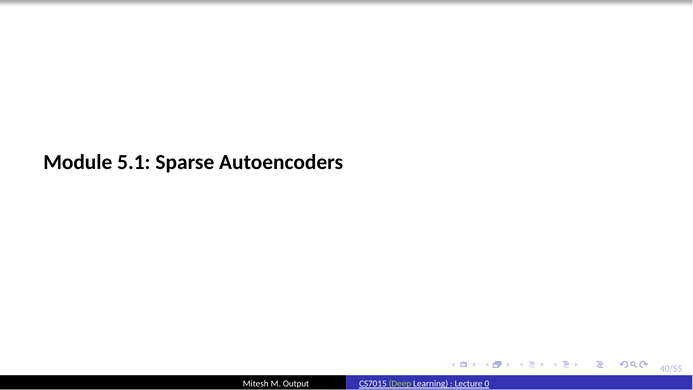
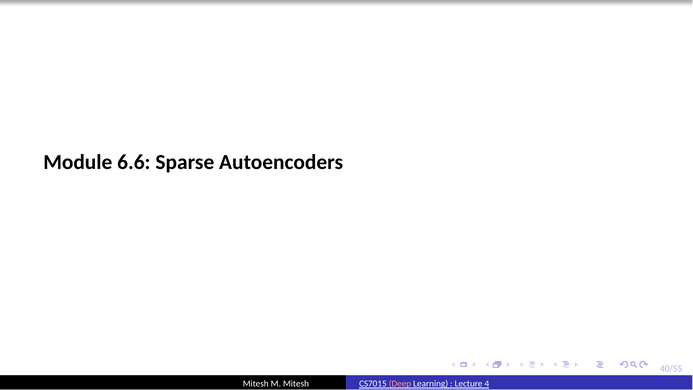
5.1: 5.1 -> 6.6
M Output: Output -> Mitesh
Deep colour: light green -> pink
0: 0 -> 4
